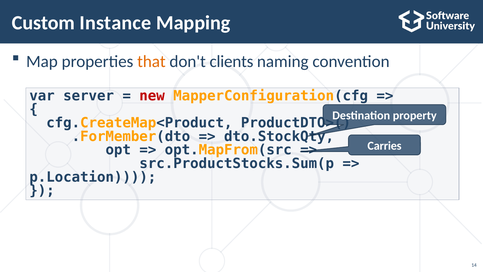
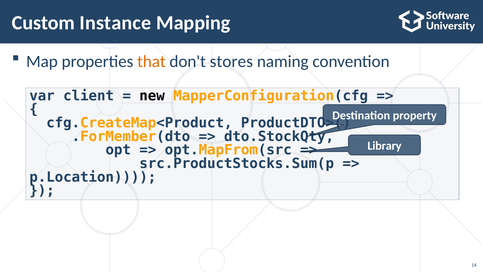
clients: clients -> stores
server: server -> client
new colour: red -> black
Carries: Carries -> Library
